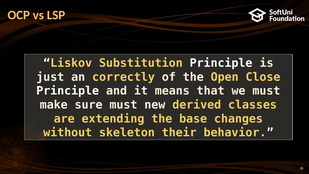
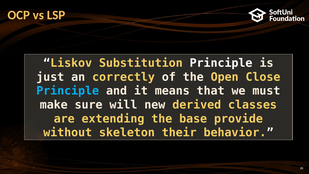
Principle at (68, 91) colour: white -> light blue
sure must: must -> will
changes: changes -> provide
